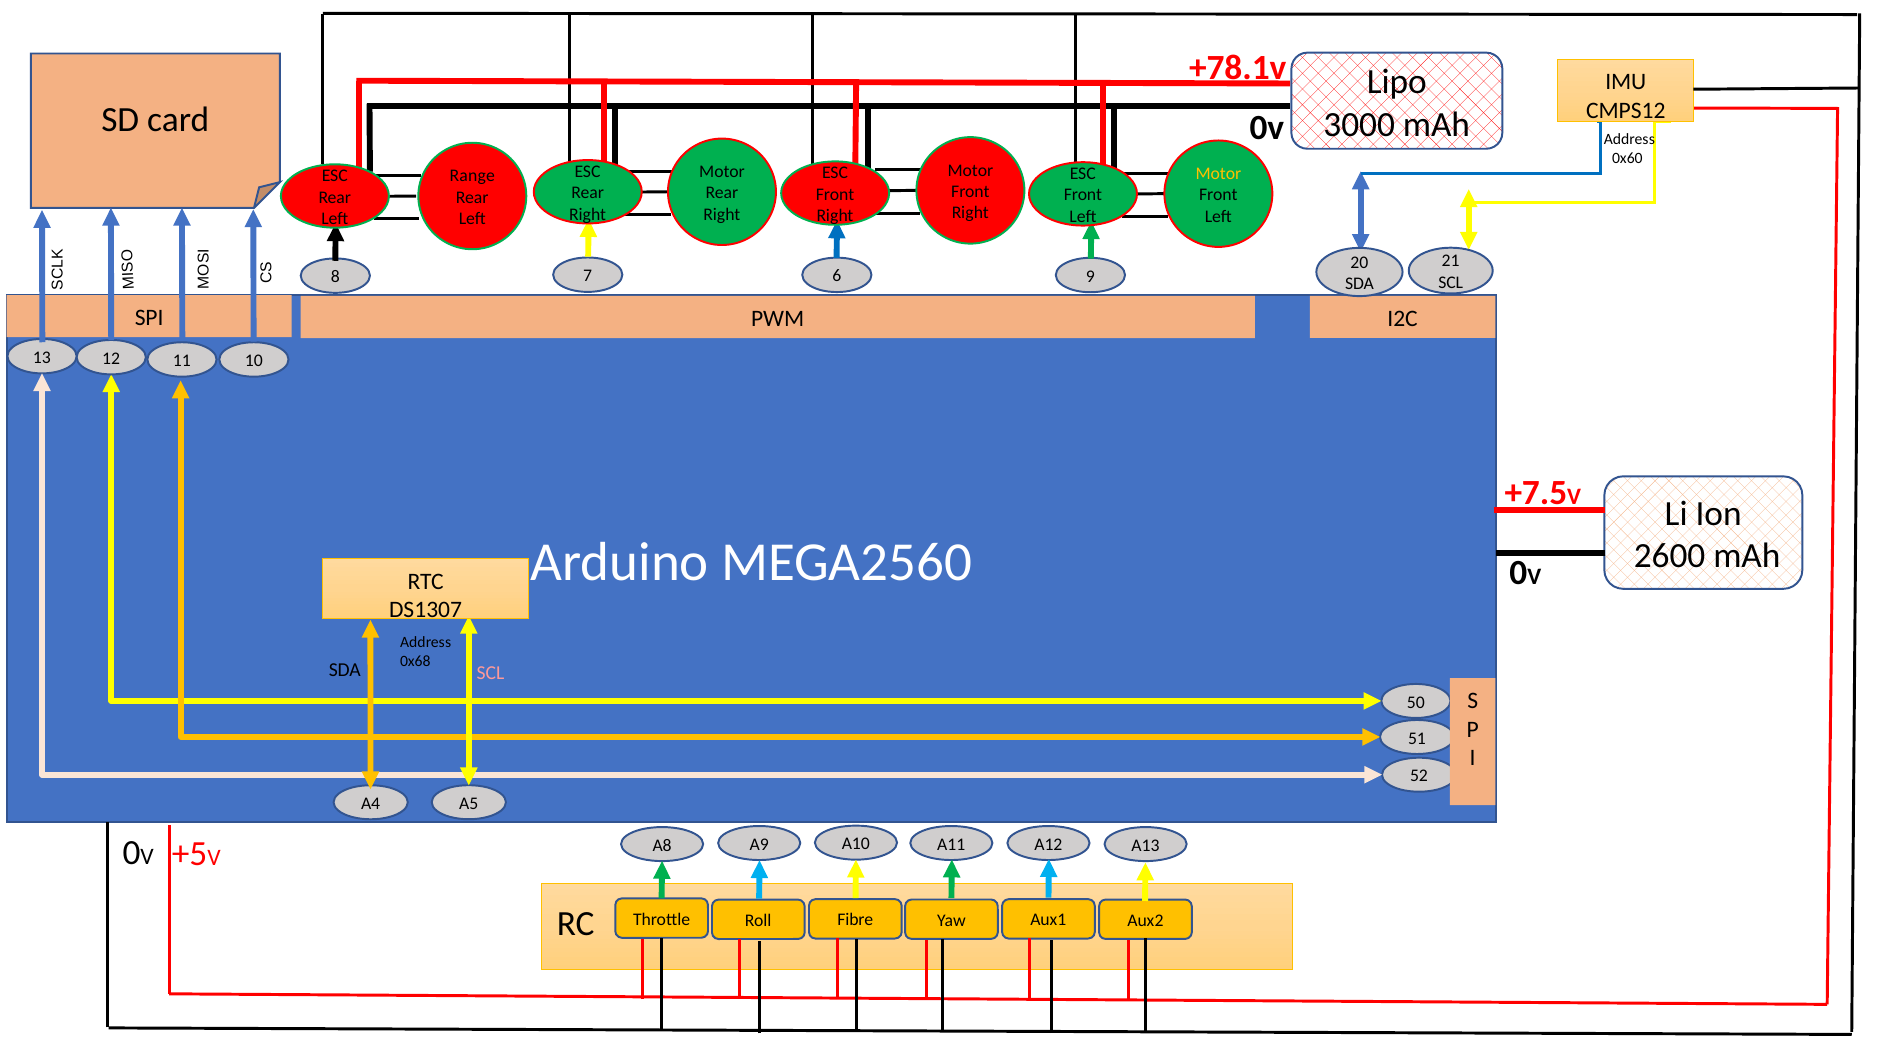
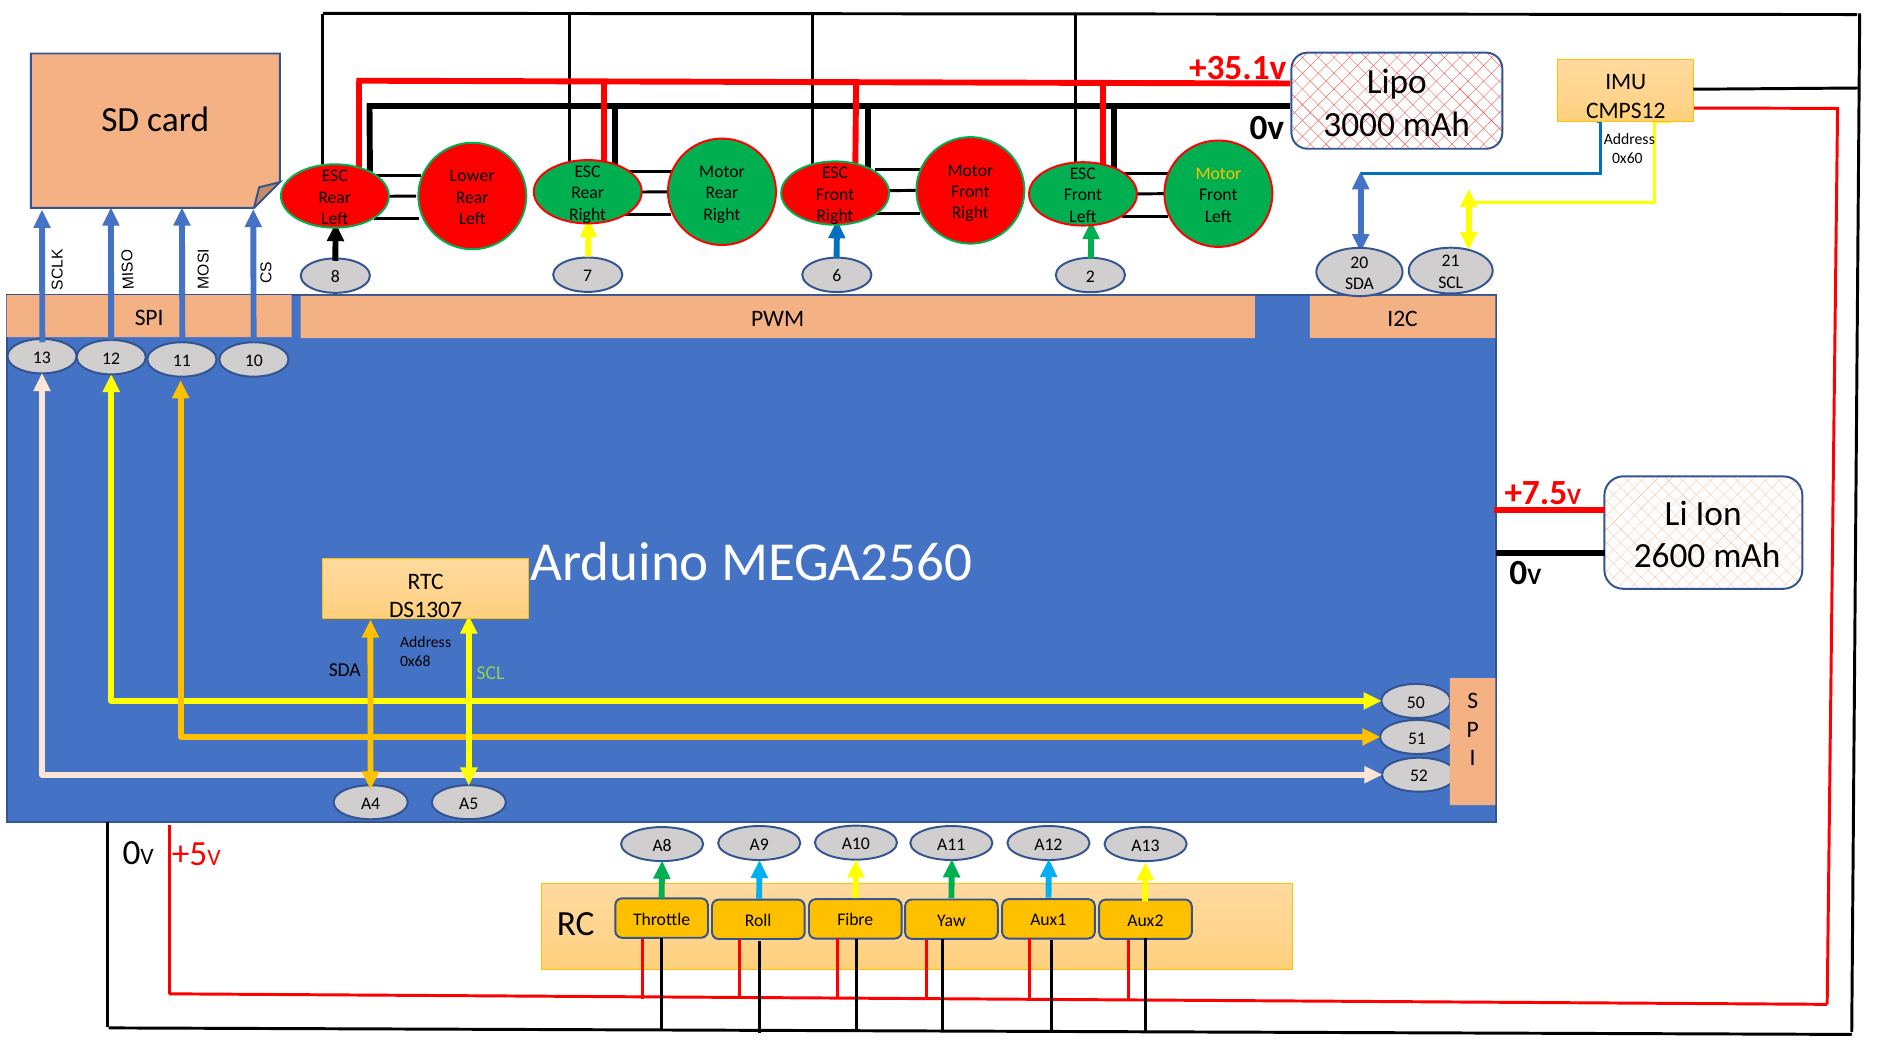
+78.1v: +78.1v -> +35.1v
Range: Range -> Lower
9: 9 -> 2
SCL at (490, 673) colour: pink -> light green
